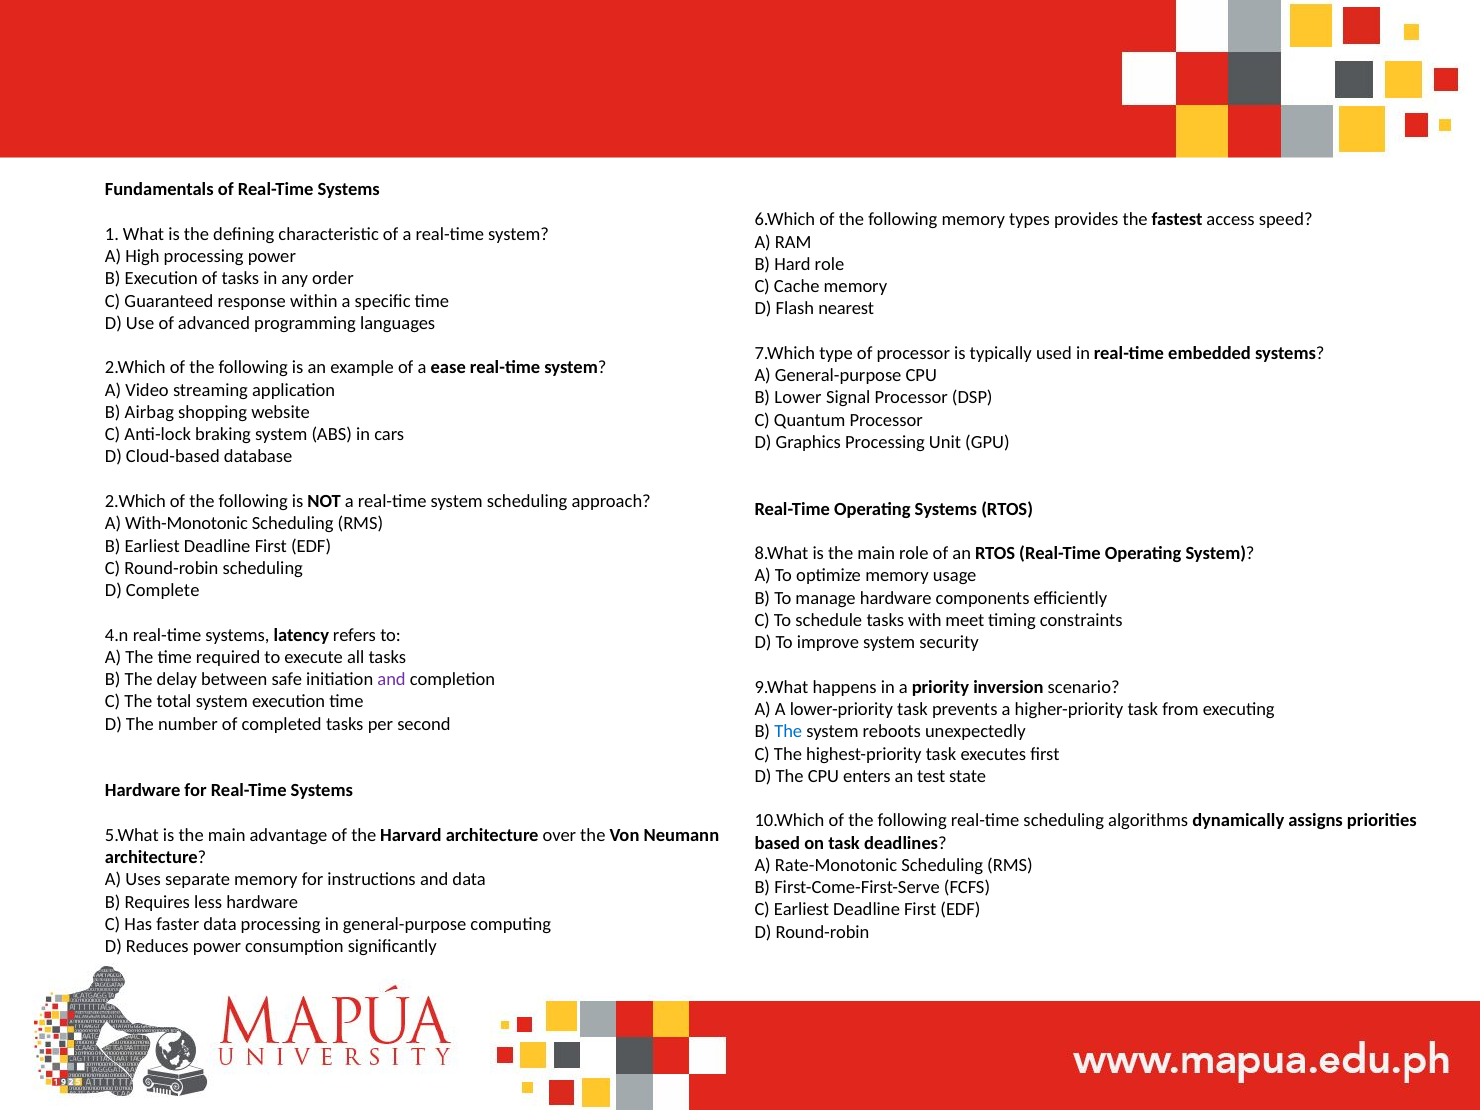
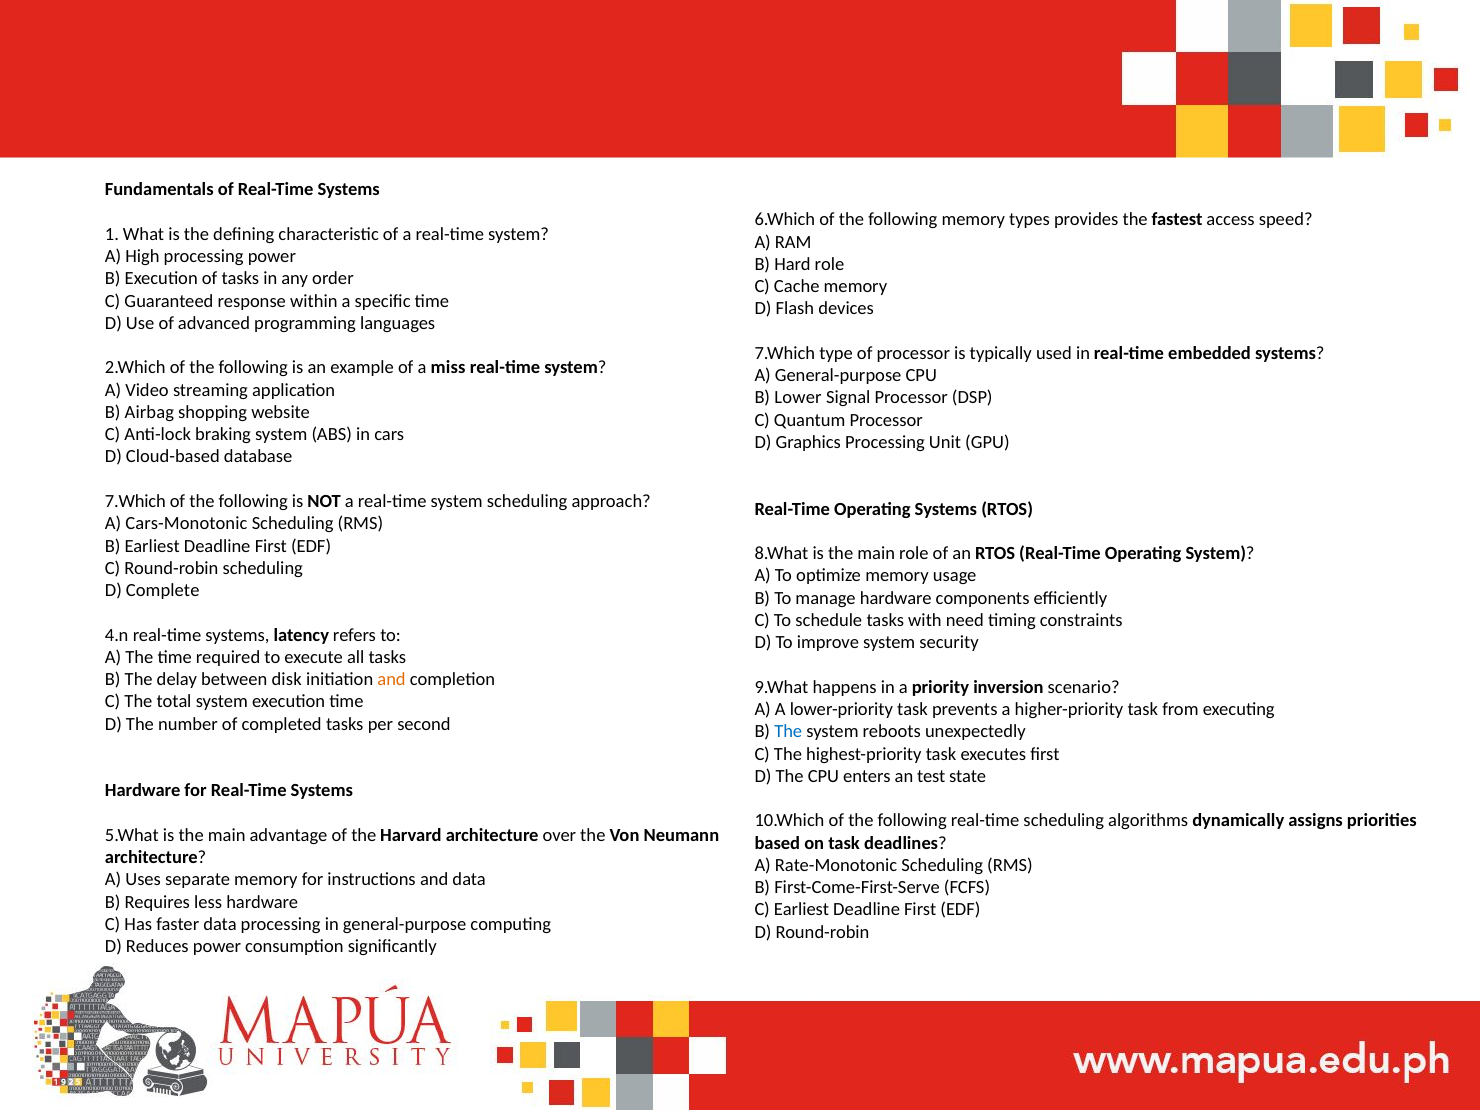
nearest: nearest -> devices
ease: ease -> miss
2.Which at (135, 501): 2.Which -> 7.Which
With-Monotonic: With-Monotonic -> Cars-Monotonic
meet: meet -> need
safe: safe -> disk
and at (392, 679) colour: purple -> orange
